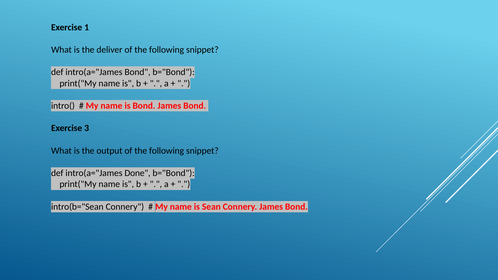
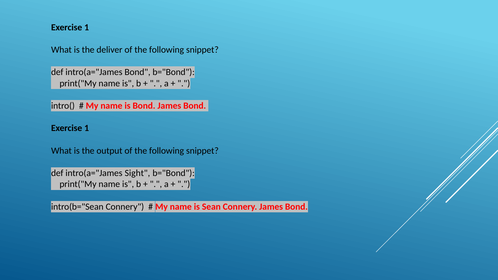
3 at (87, 128): 3 -> 1
Done: Done -> Sight
